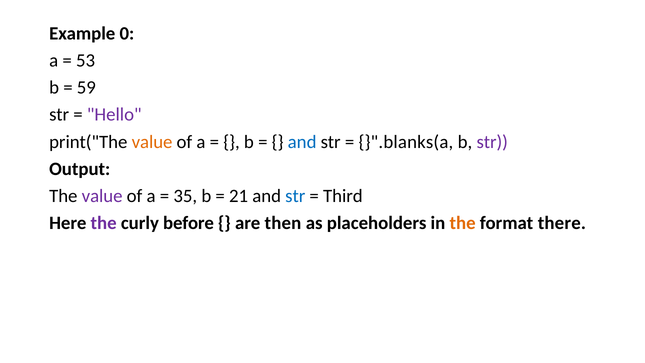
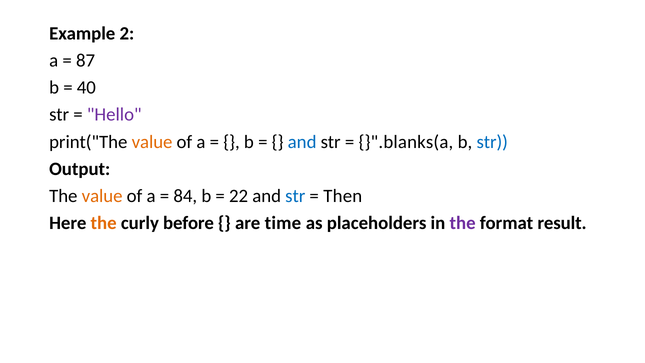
0: 0 -> 2
53: 53 -> 87
59: 59 -> 40
str at (492, 142) colour: purple -> blue
value at (102, 196) colour: purple -> orange
35: 35 -> 84
21: 21 -> 22
Third: Third -> Then
the at (104, 223) colour: purple -> orange
then: then -> time
the at (463, 223) colour: orange -> purple
there: there -> result
